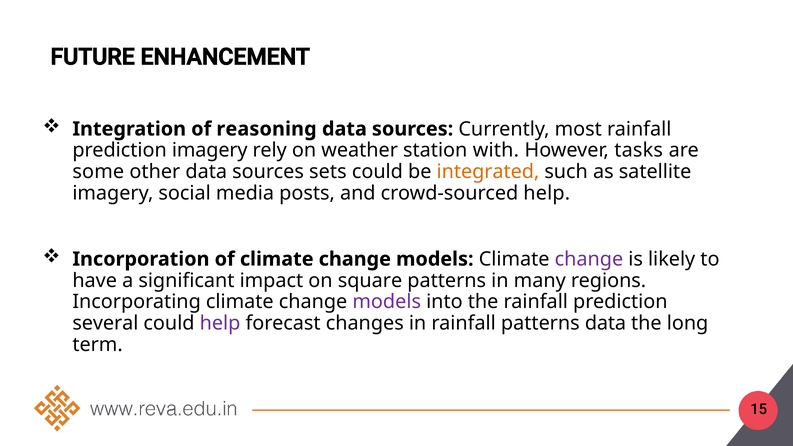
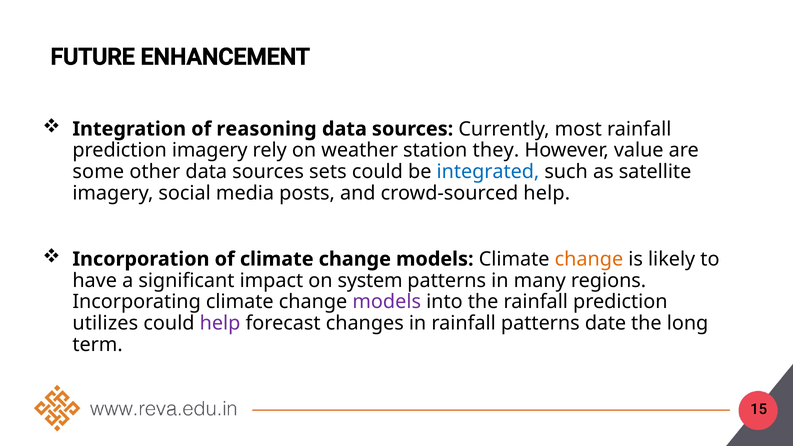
with: with -> they
tasks: tasks -> value
integrated colour: orange -> blue
change at (589, 259) colour: purple -> orange
square: square -> system
several: several -> utilizes
patterns data: data -> date
